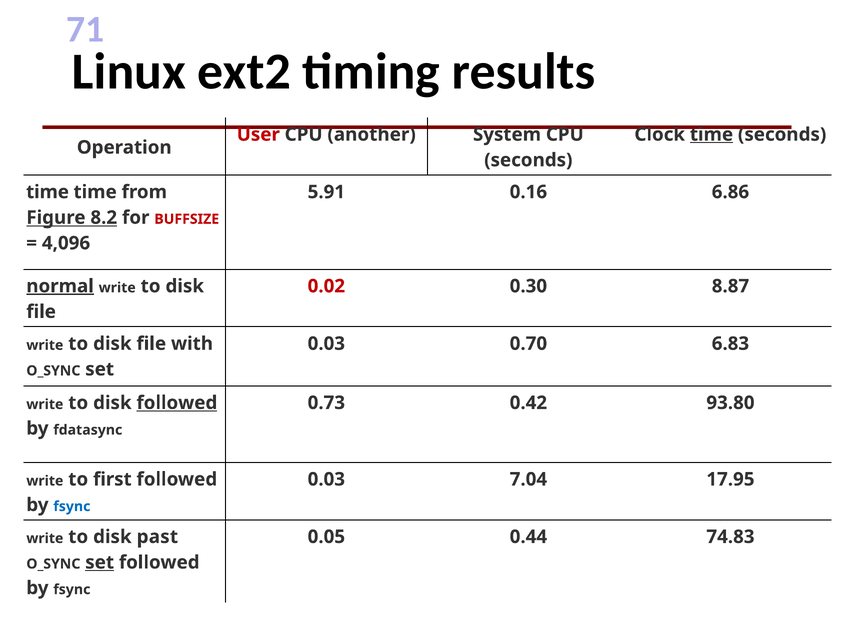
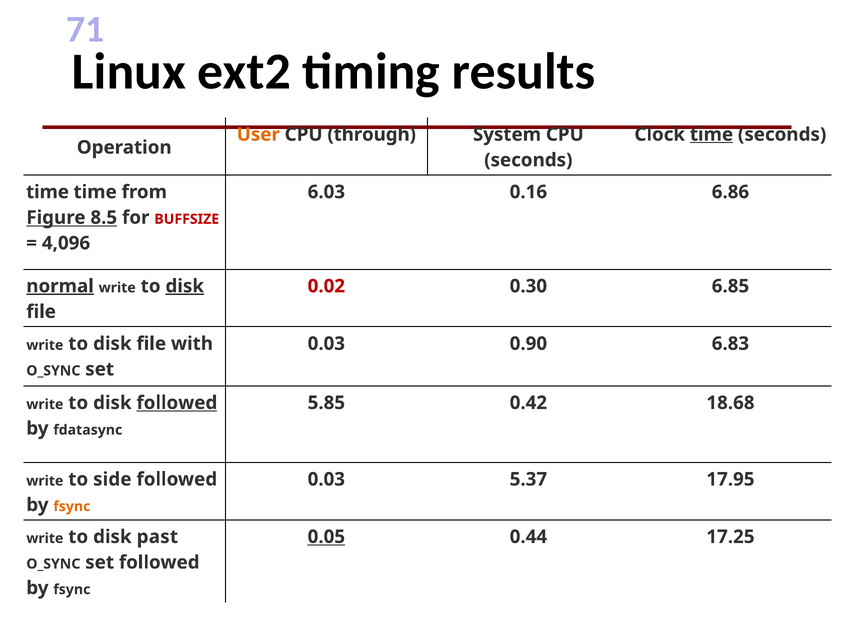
User colour: red -> orange
another: another -> through
5.91: 5.91 -> 6.03
8.2: 8.2 -> 8.5
disk at (185, 286) underline: none -> present
8.87: 8.87 -> 6.85
0.70: 0.70 -> 0.90
0.73: 0.73 -> 5.85
93.80: 93.80 -> 18.68
7.04: 7.04 -> 5.37
first: first -> side
fsync at (72, 506) colour: blue -> orange
0.05 underline: none -> present
74.83: 74.83 -> 17.25
set at (100, 562) underline: present -> none
